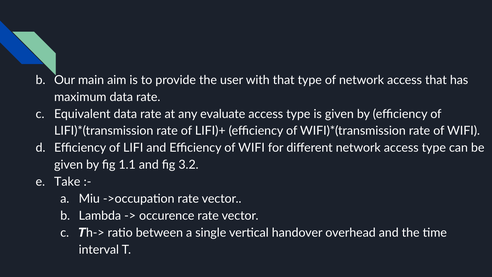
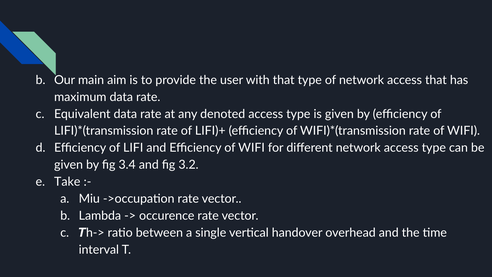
evaluate: evaluate -> denoted
1.1: 1.1 -> 3.4
